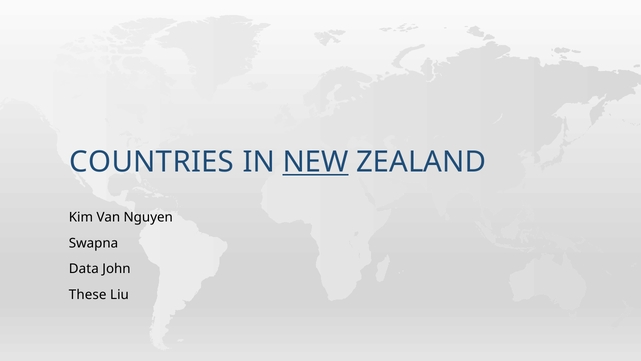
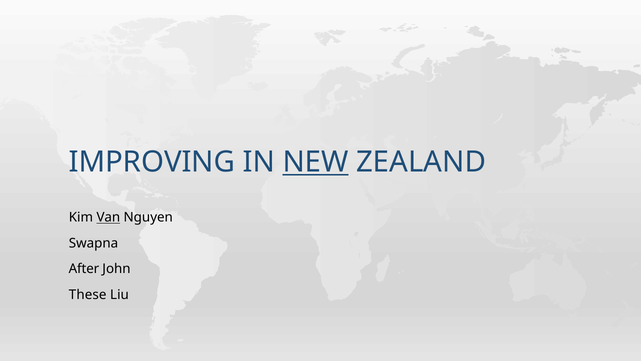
COUNTRIES: COUNTRIES -> IMPROVING
Van underline: none -> present
Data: Data -> After
